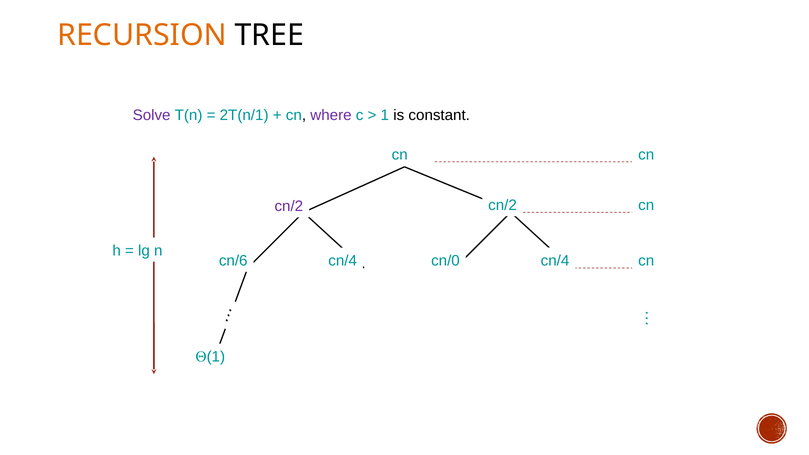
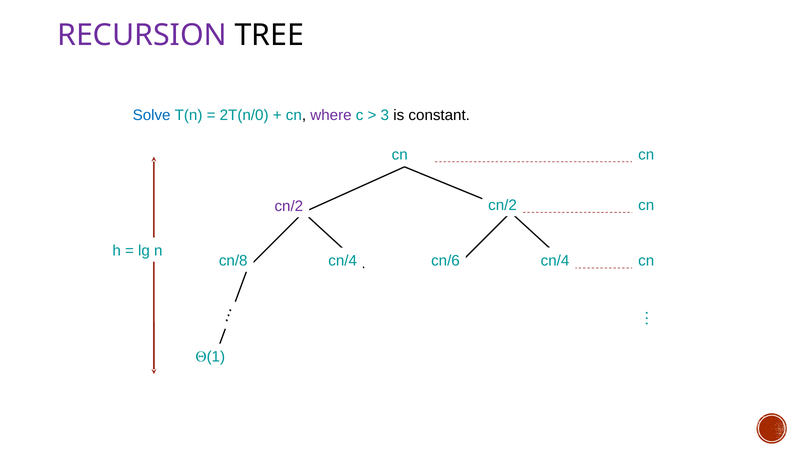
RECURSION colour: orange -> purple
Solve colour: purple -> blue
2T(n/1: 2T(n/1 -> 2T(n/0
1: 1 -> 3
cn/6: cn/6 -> cn/8
cn/0: cn/0 -> cn/6
